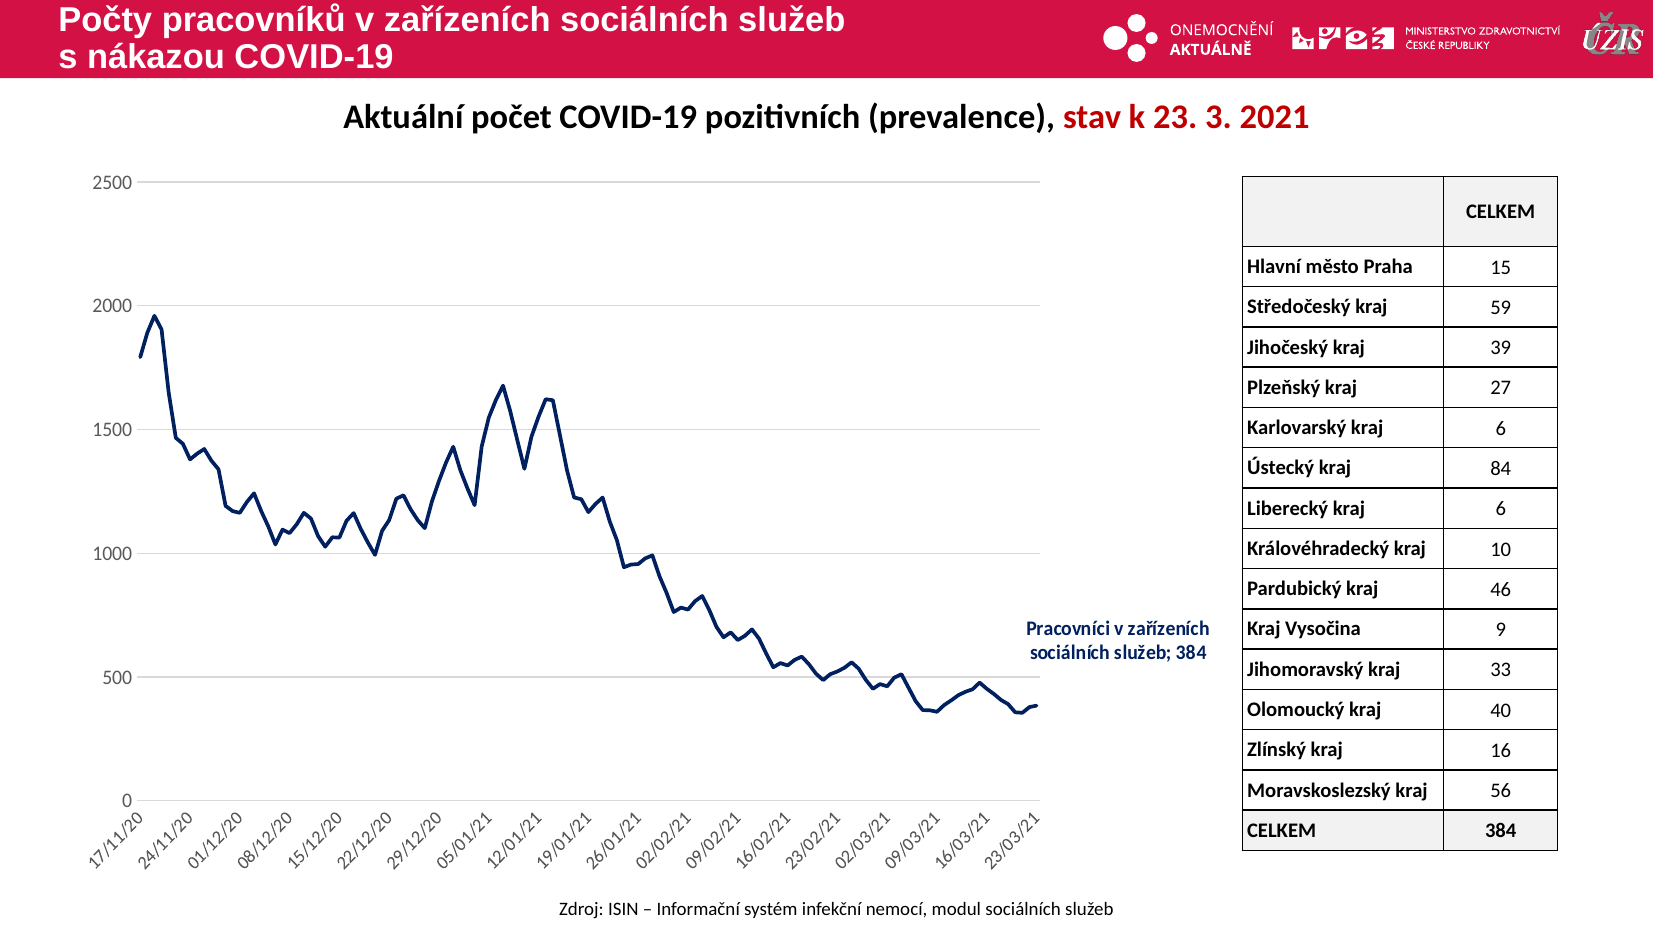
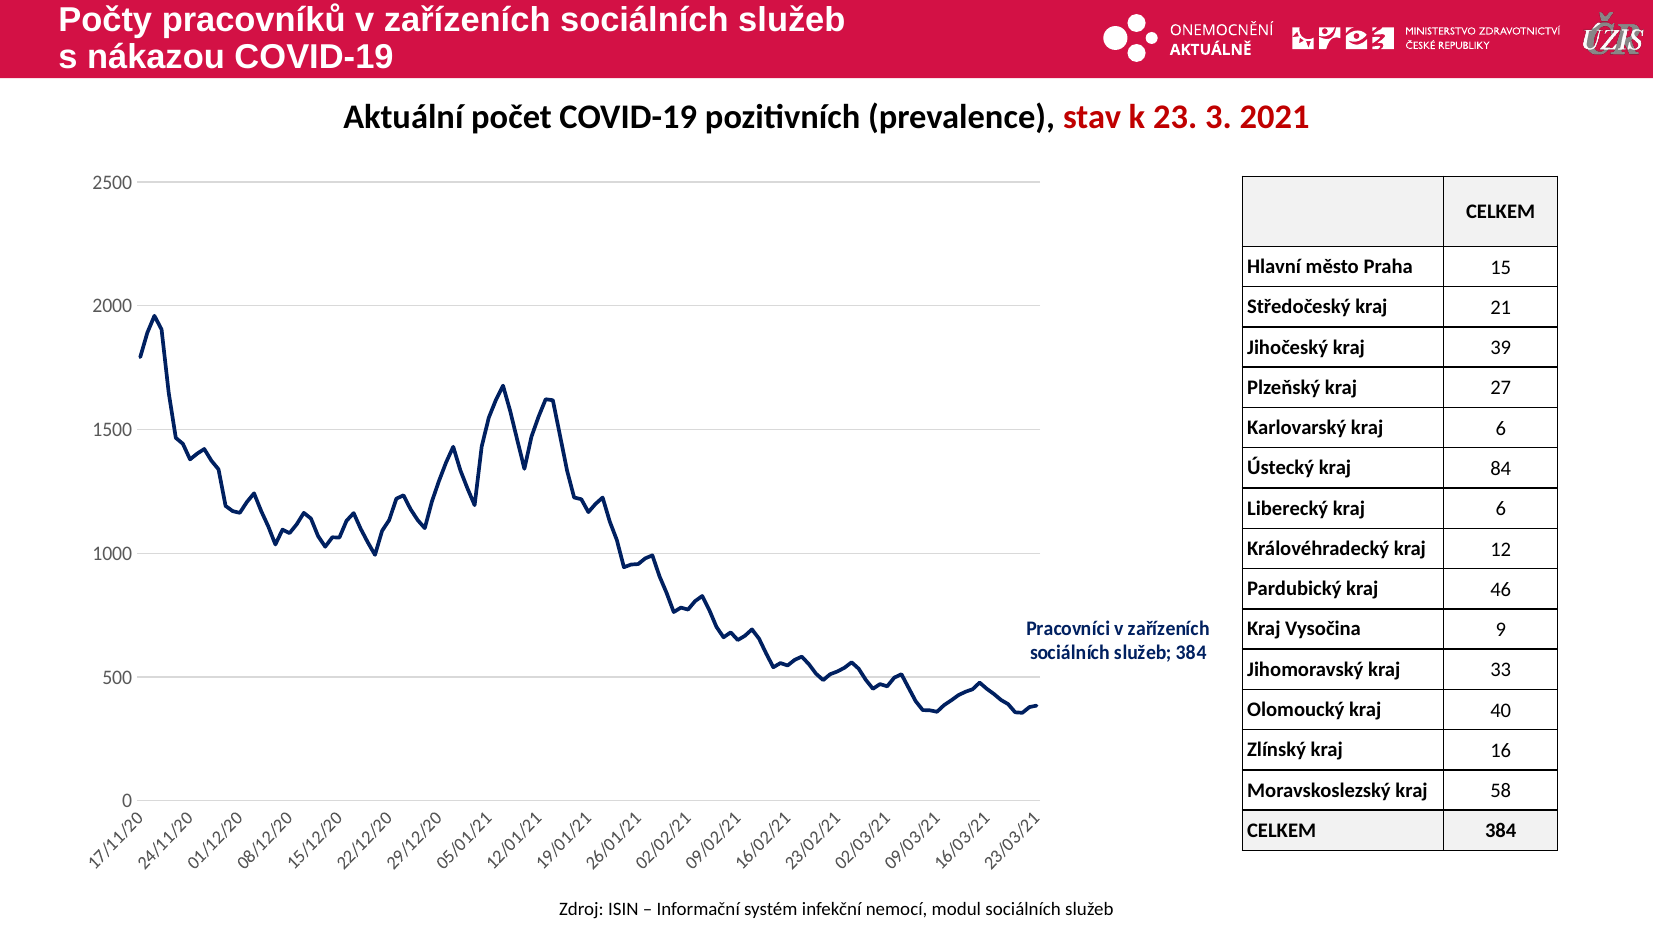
59: 59 -> 21
10: 10 -> 12
56: 56 -> 58
